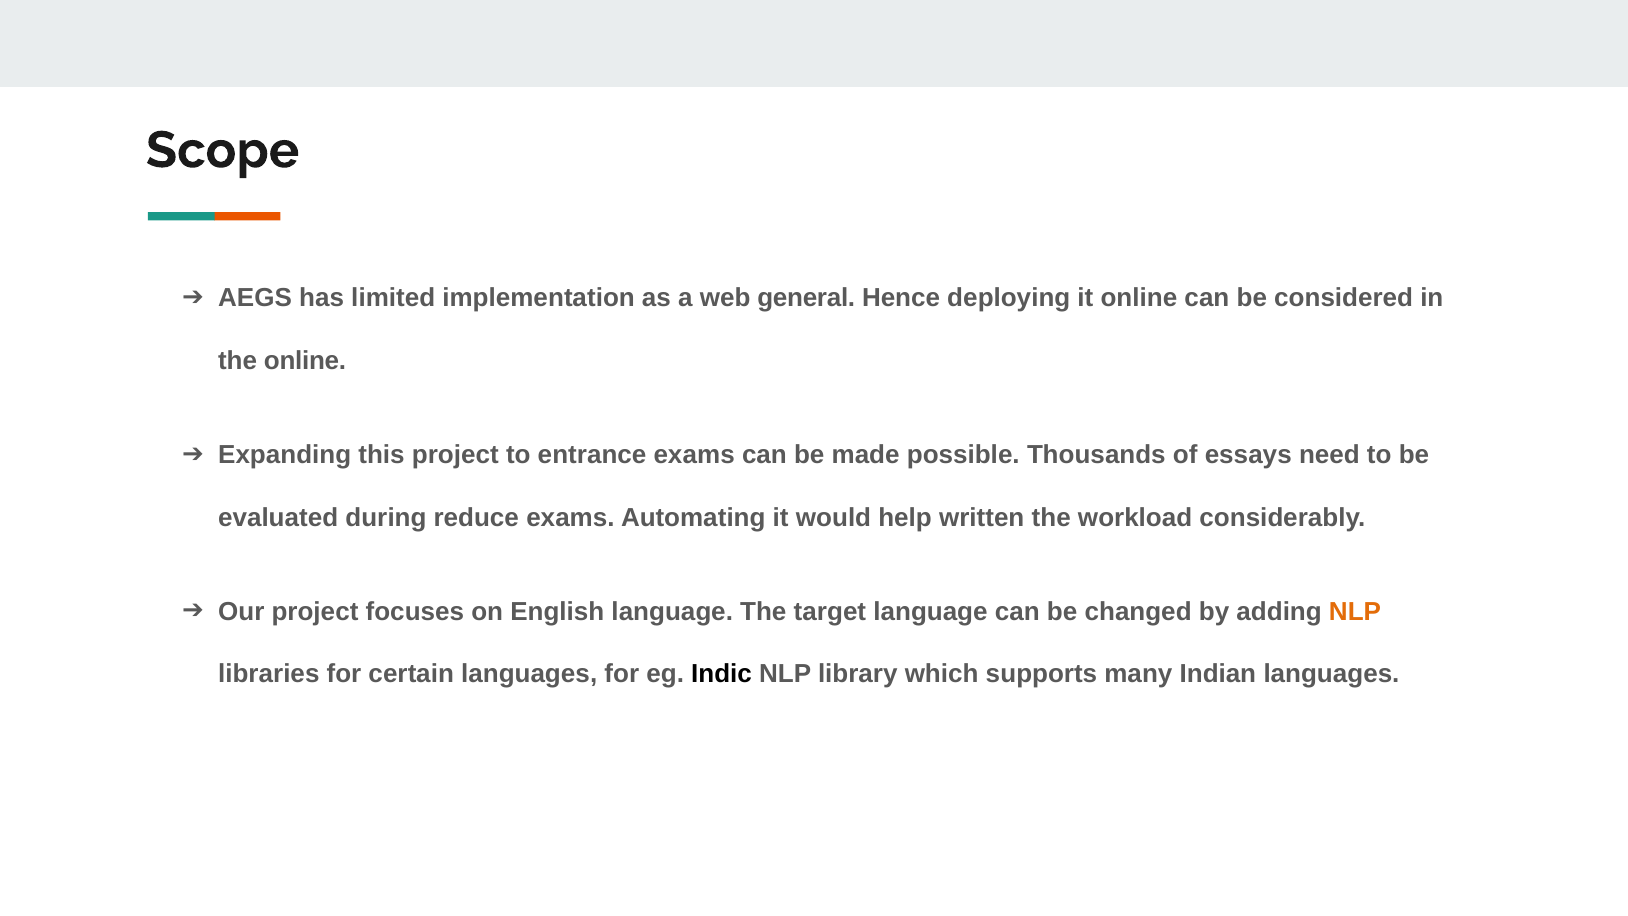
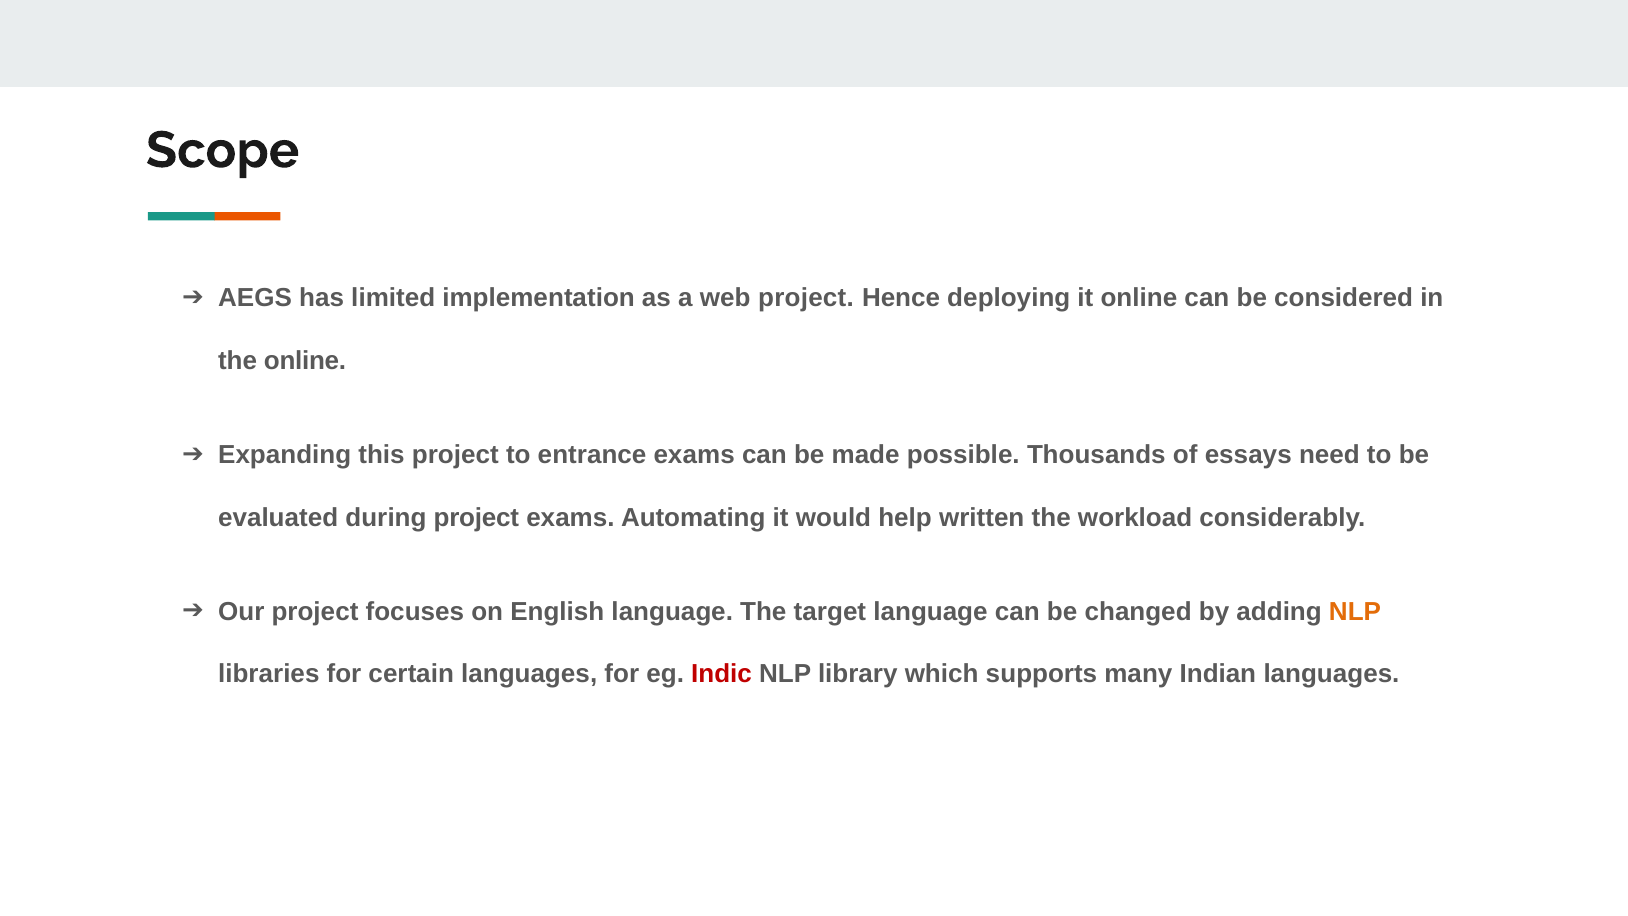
web general: general -> project
during reduce: reduce -> project
Indic colour: black -> red
